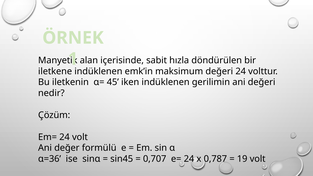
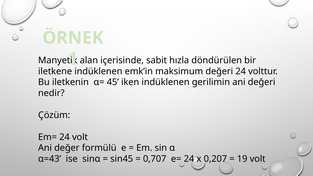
α=36: α=36 -> α=43
0,787: 0,787 -> 0,207
